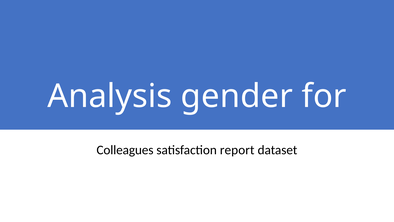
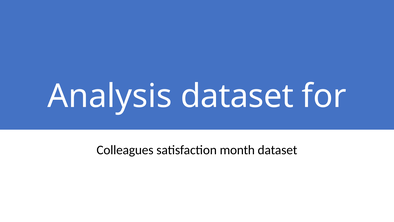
Analysis gender: gender -> dataset
report: report -> month
